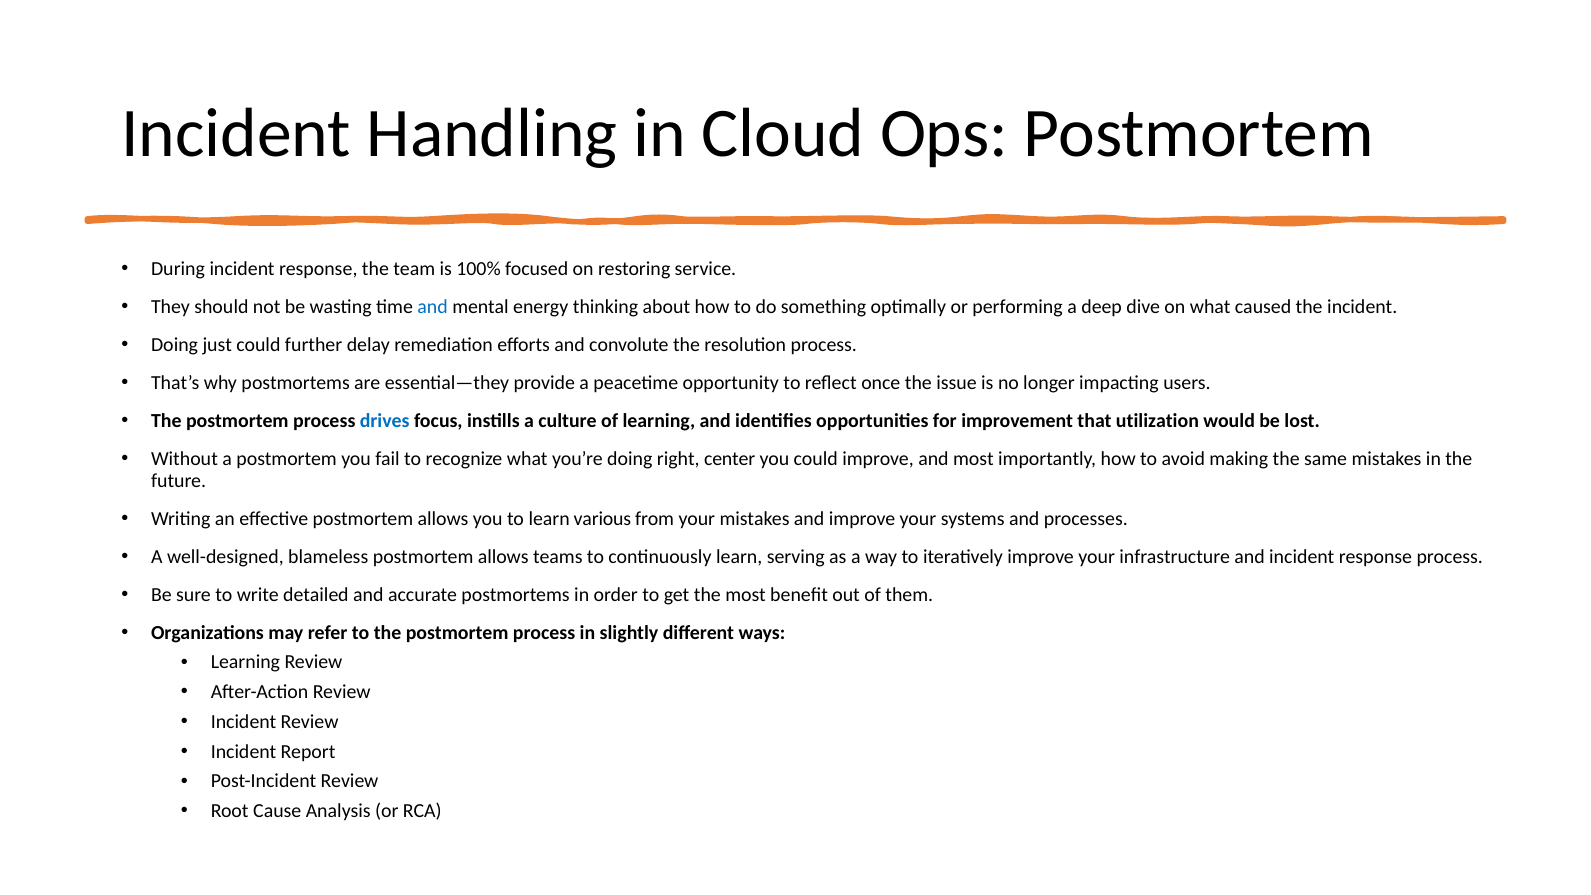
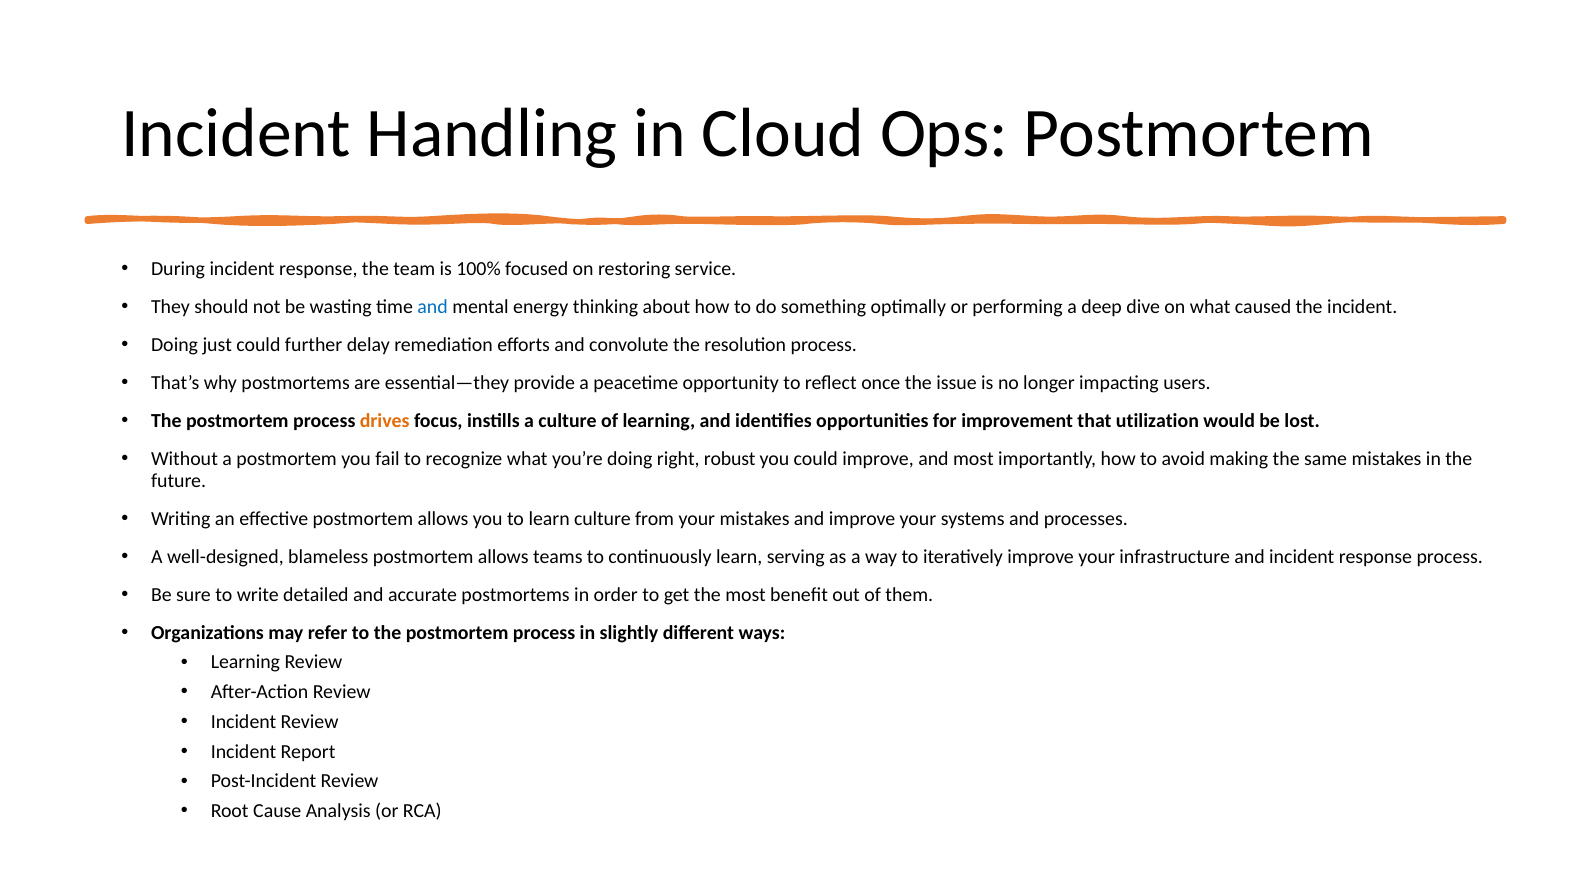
drives colour: blue -> orange
center: center -> robust
learn various: various -> culture
